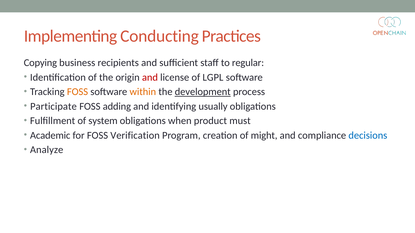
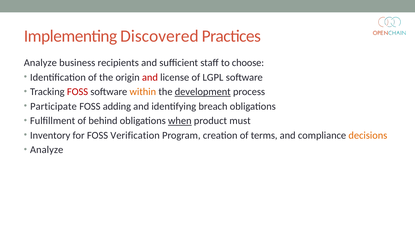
Conducting: Conducting -> Discovered
Copying at (40, 63): Copying -> Analyze
regular: regular -> choose
FOSS at (78, 92) colour: orange -> red
usually: usually -> breach
system: system -> behind
when underline: none -> present
Academic: Academic -> Inventory
might: might -> terms
decisions colour: blue -> orange
